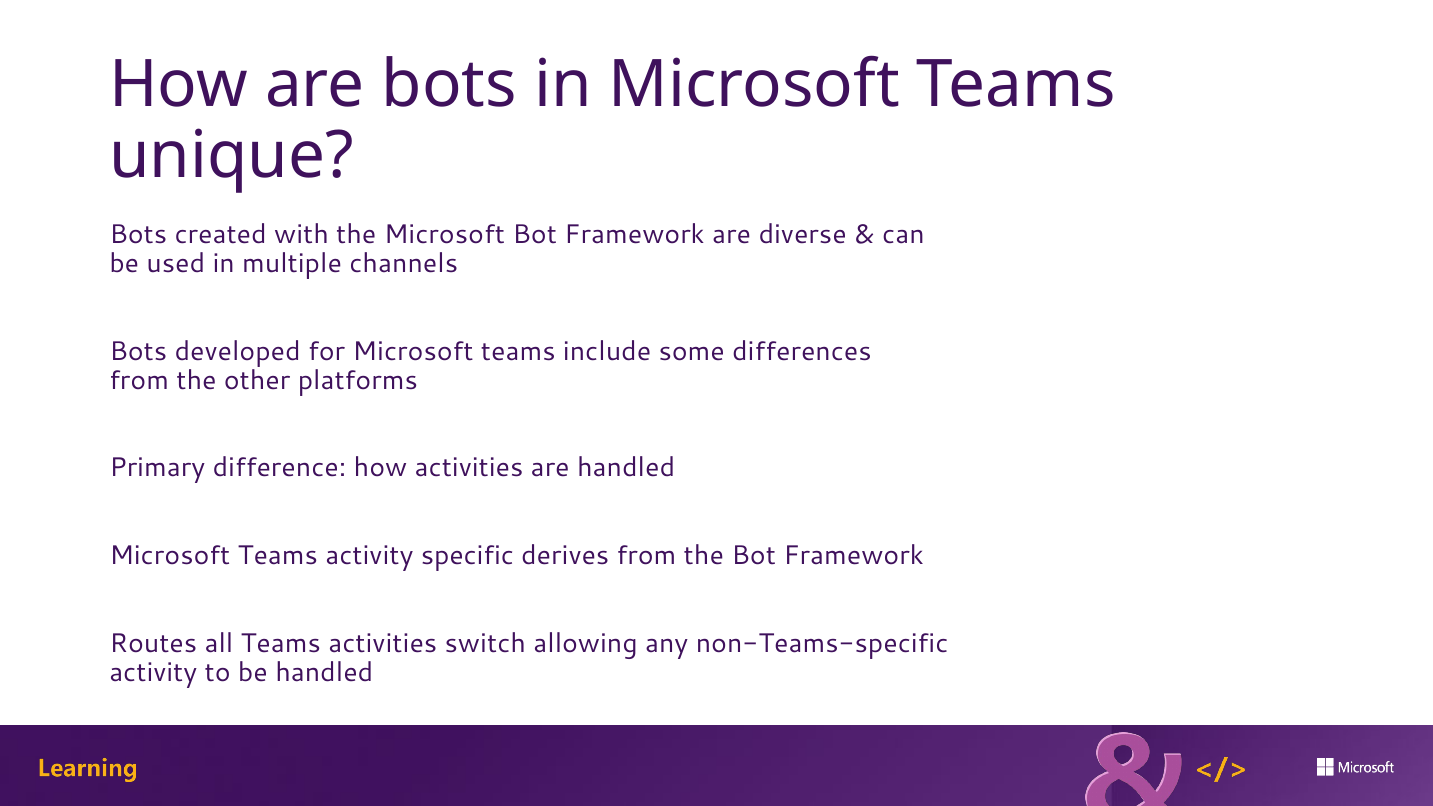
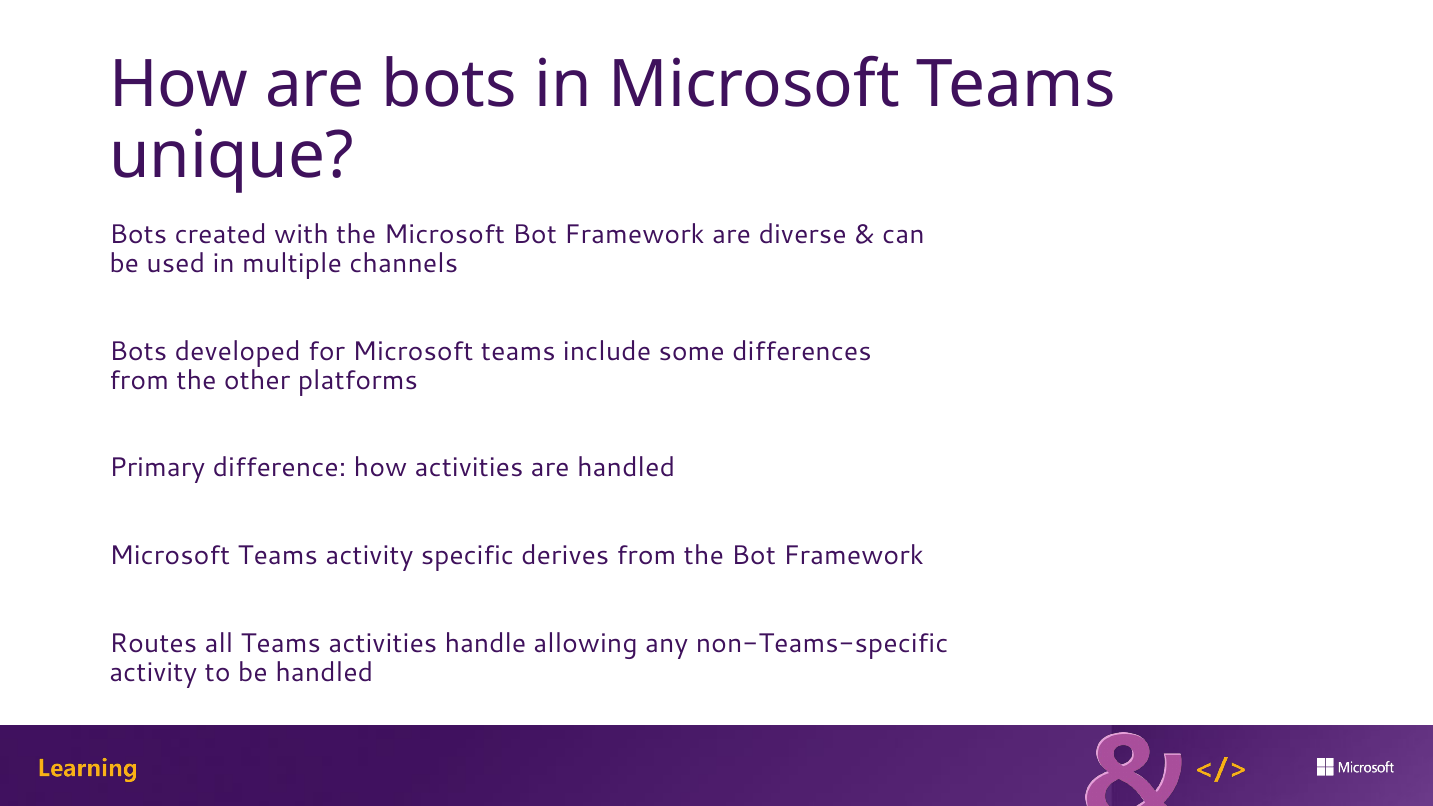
switch: switch -> handle
